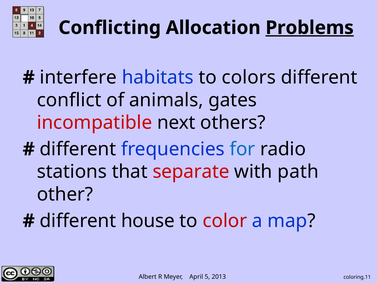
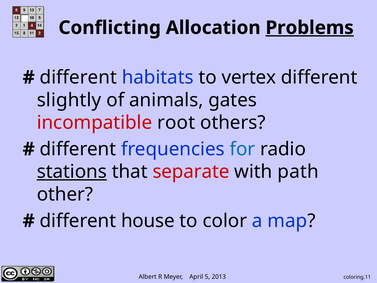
interfere at (78, 77): interfere -> different
colors: colors -> vertex
conflict: conflict -> slightly
next: next -> root
stations underline: none -> present
color colour: red -> black
